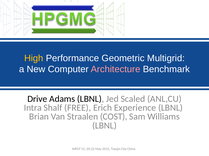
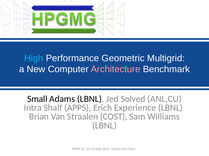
High colour: yellow -> light blue
Drive: Drive -> Small
Scaled: Scaled -> Solved
FREE: FREE -> APPS
